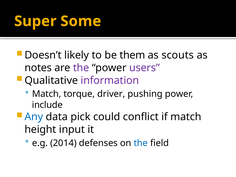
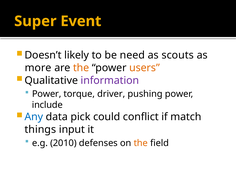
Some: Some -> Event
them: them -> need
notes: notes -> more
the at (81, 68) colour: purple -> orange
users colour: purple -> orange
Match at (47, 94): Match -> Power
height: height -> things
2014: 2014 -> 2010
the at (141, 143) colour: blue -> orange
